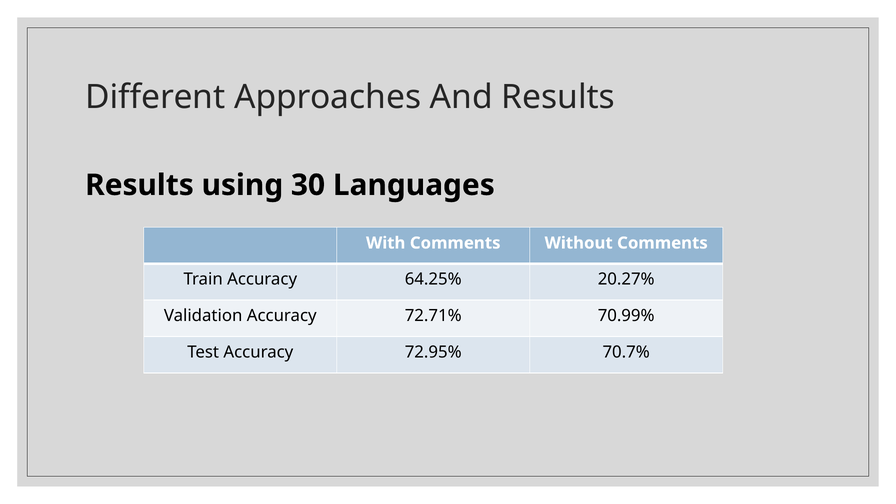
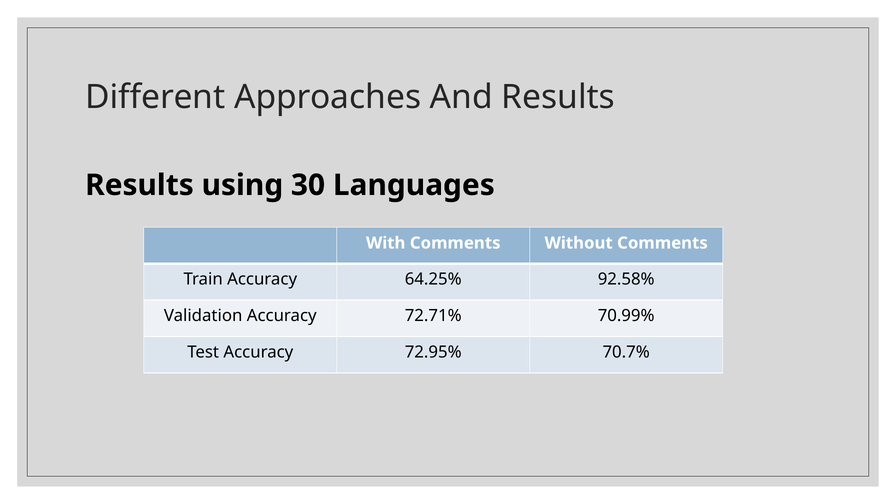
20.27%: 20.27% -> 92.58%
